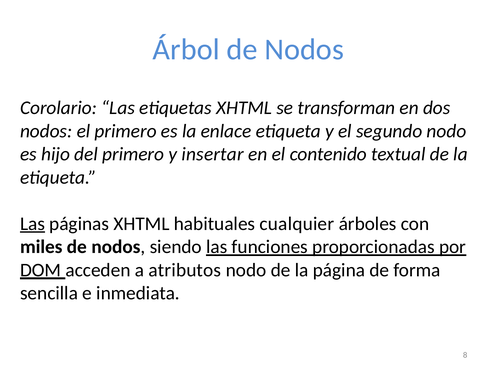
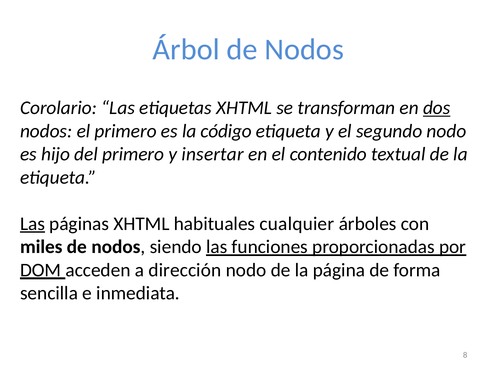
dos underline: none -> present
enlace: enlace -> código
atributos: atributos -> dirección
